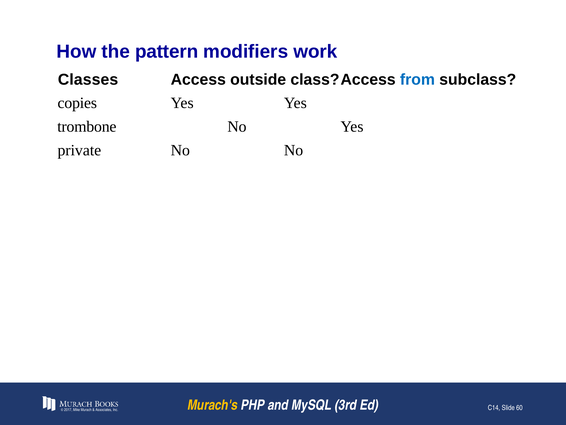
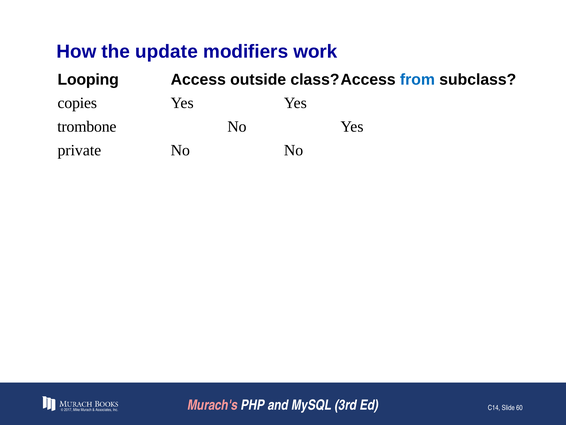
pattern: pattern -> update
Classes: Classes -> Looping
Murach's colour: yellow -> pink
